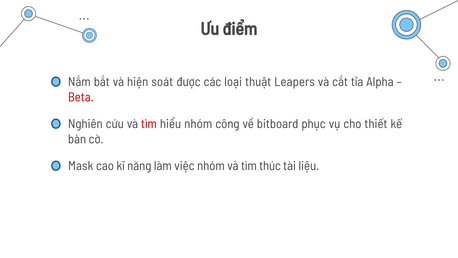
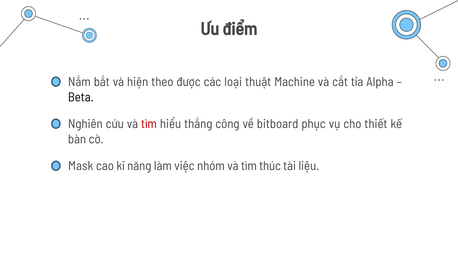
soát: soát -> theo
Leapers: Leapers -> Machine
Beta colour: red -> black
hiểu nhóm: nhóm -> thắng
